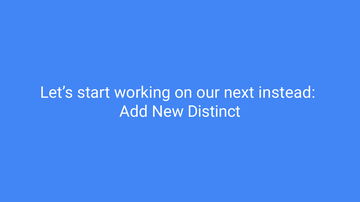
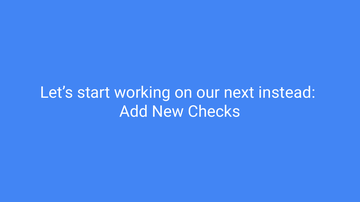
Distinct: Distinct -> Checks
